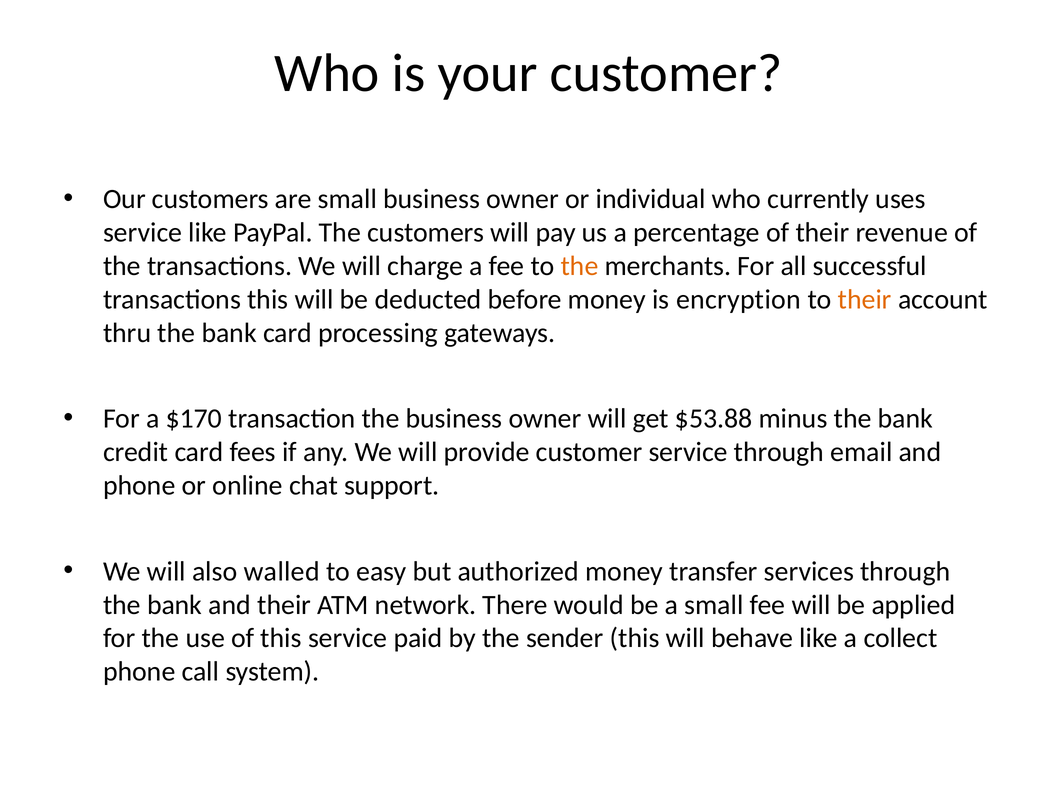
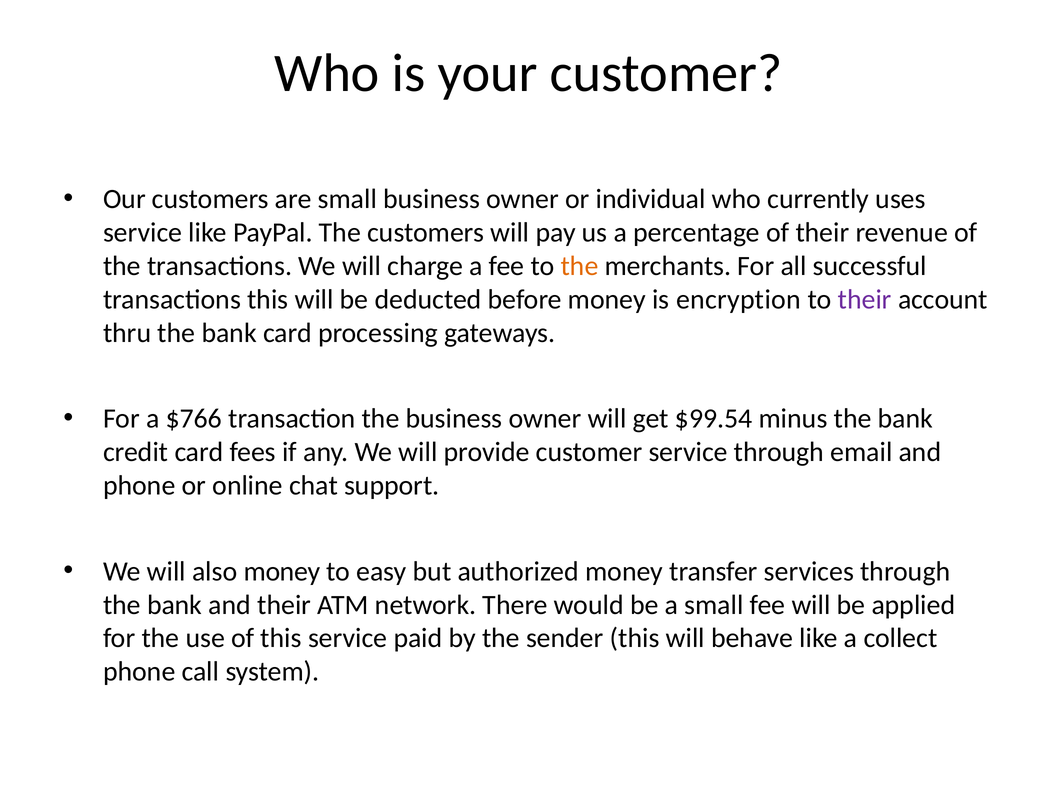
their at (865, 299) colour: orange -> purple
$170: $170 -> $766
$53.88: $53.88 -> $99.54
also walled: walled -> money
